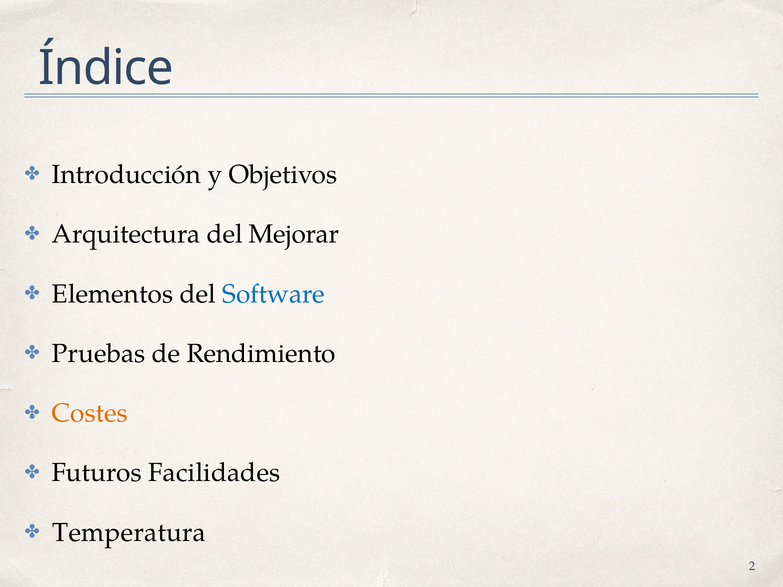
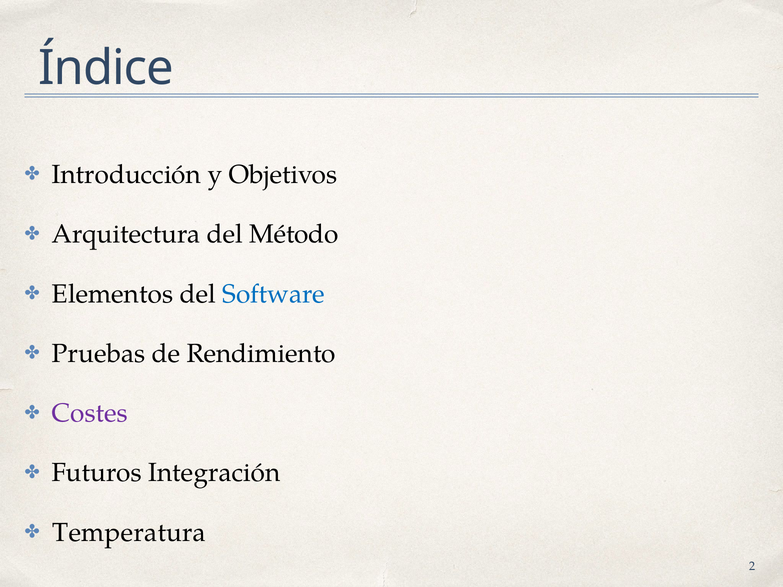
Mejorar: Mejorar -> Método
Costes colour: orange -> purple
Facilidades: Facilidades -> Integración
